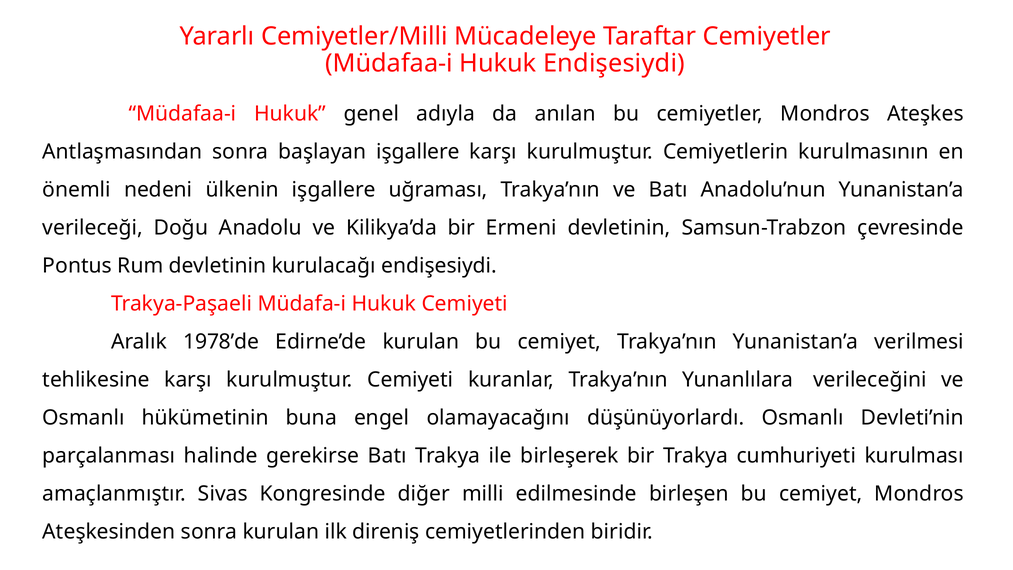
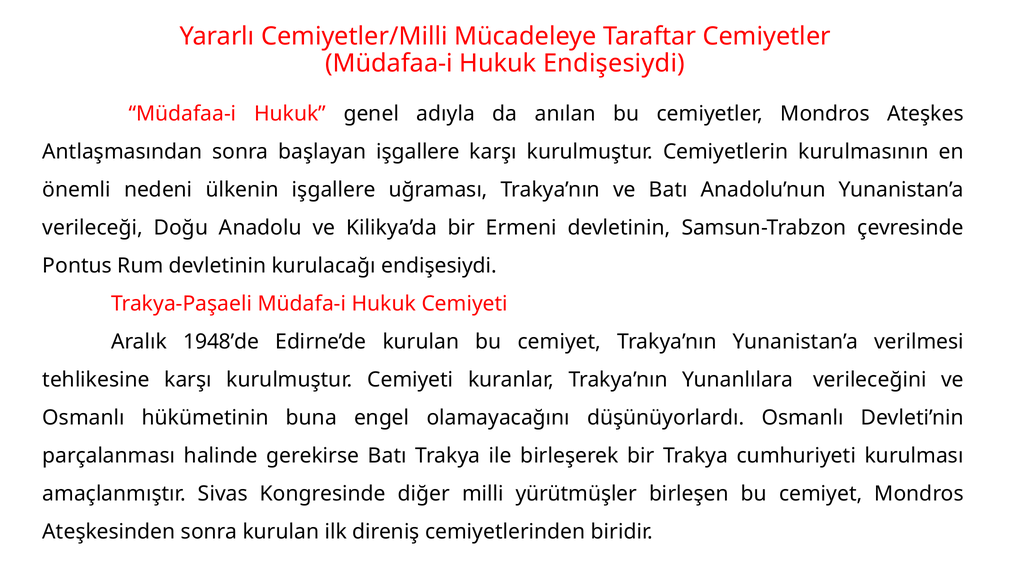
1978’de: 1978’de -> 1948’de
edilmesinde: edilmesinde -> yürütmüşler
